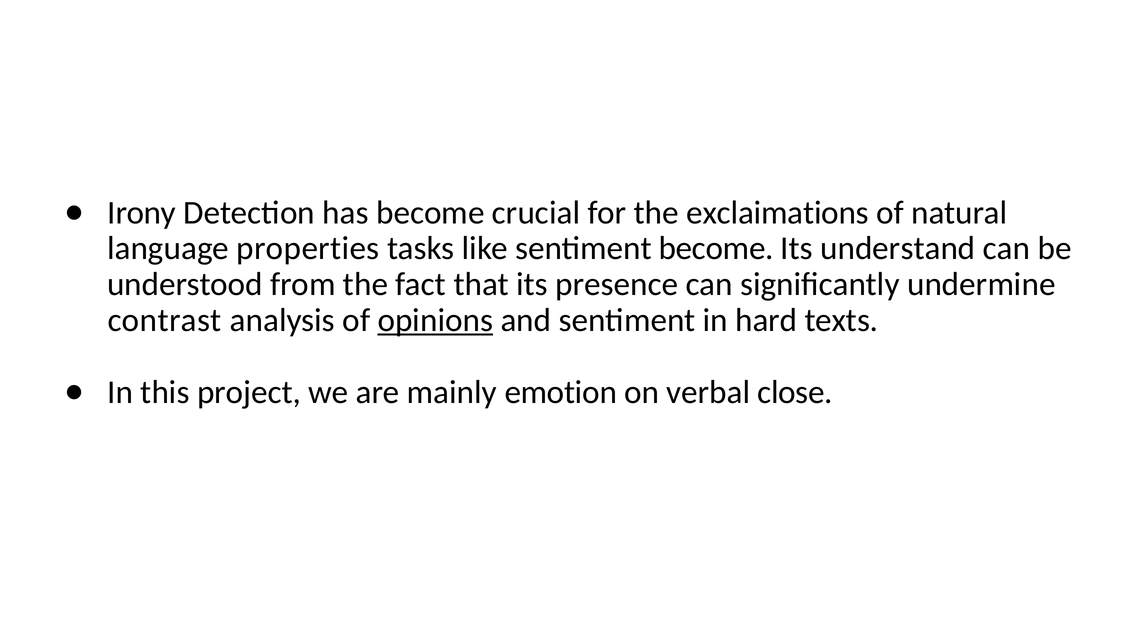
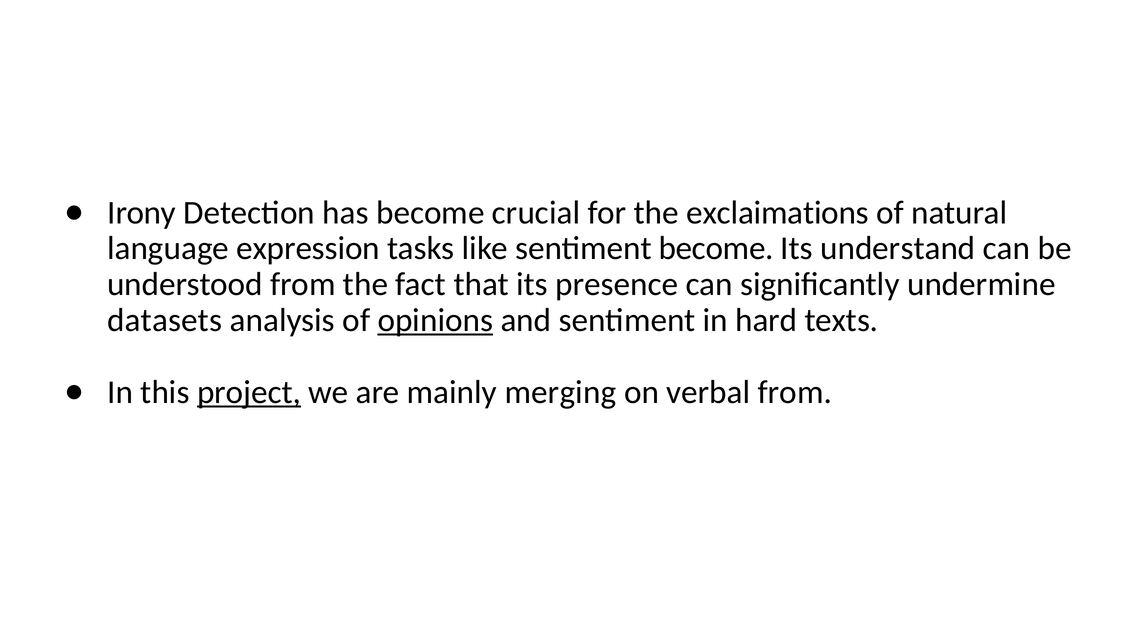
properties: properties -> expression
contrast: contrast -> datasets
project underline: none -> present
emotion: emotion -> merging
verbal close: close -> from
